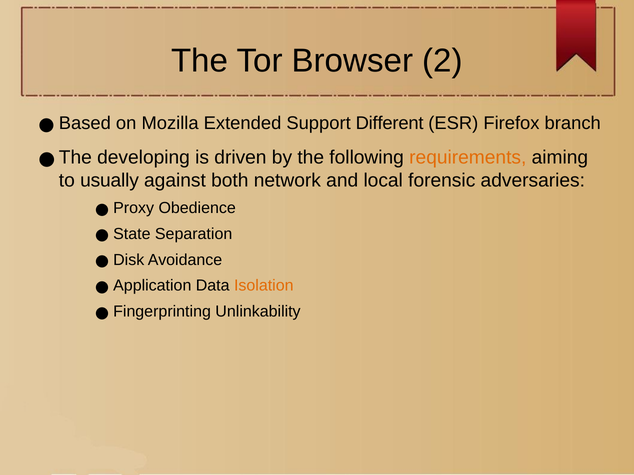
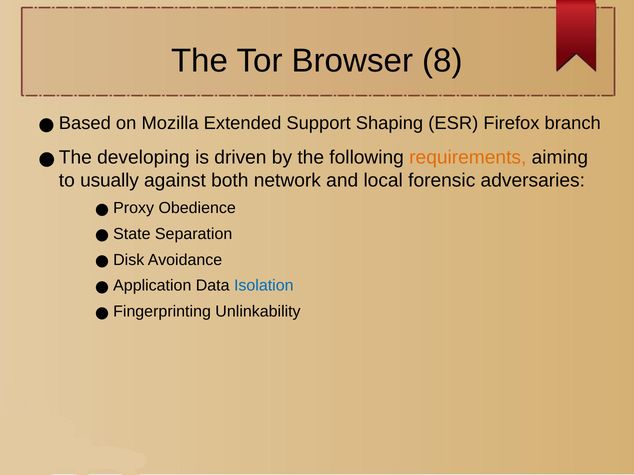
2: 2 -> 8
Different: Different -> Shaping
Isolation colour: orange -> blue
